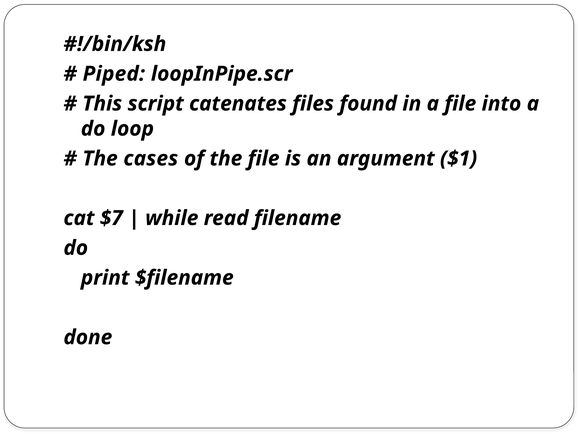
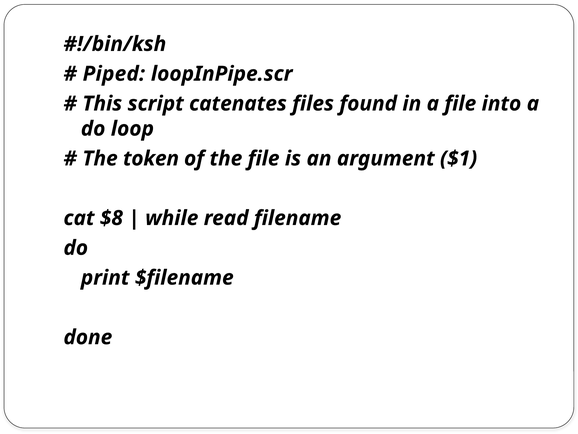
cases: cases -> token
$7: $7 -> $8
